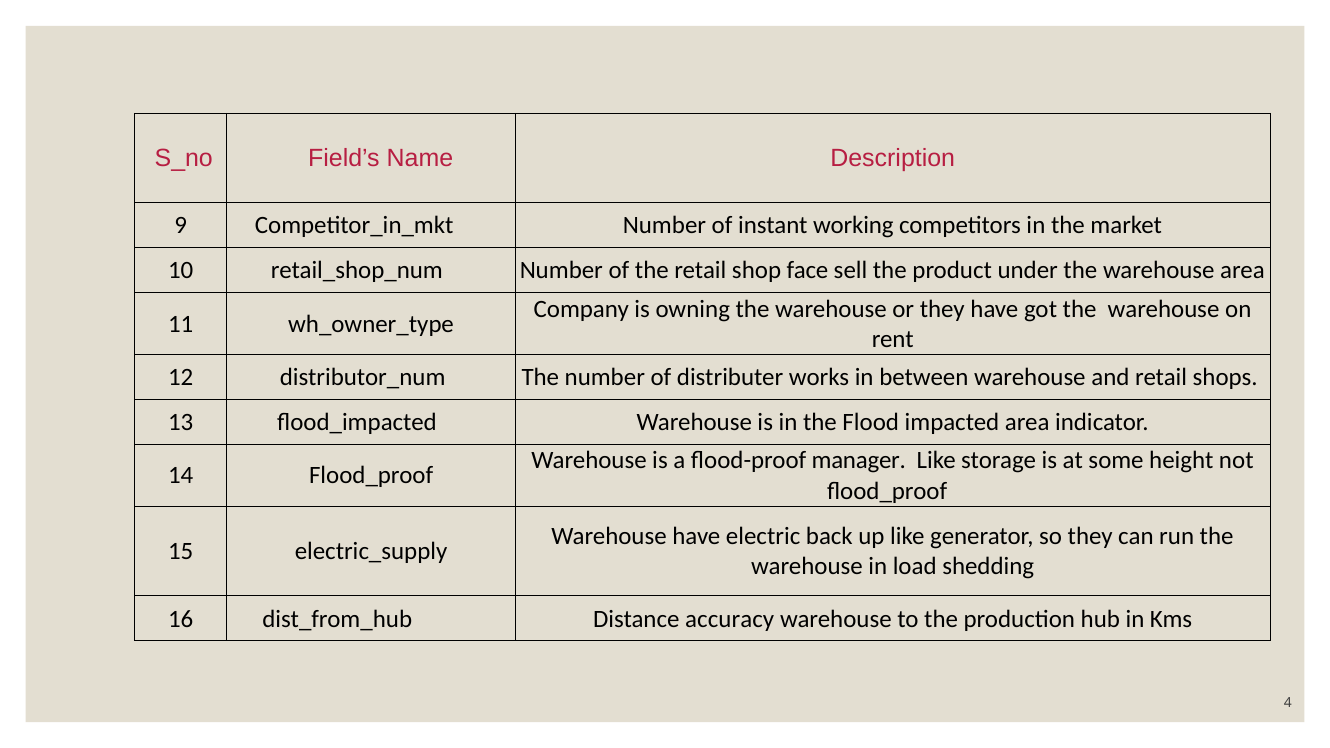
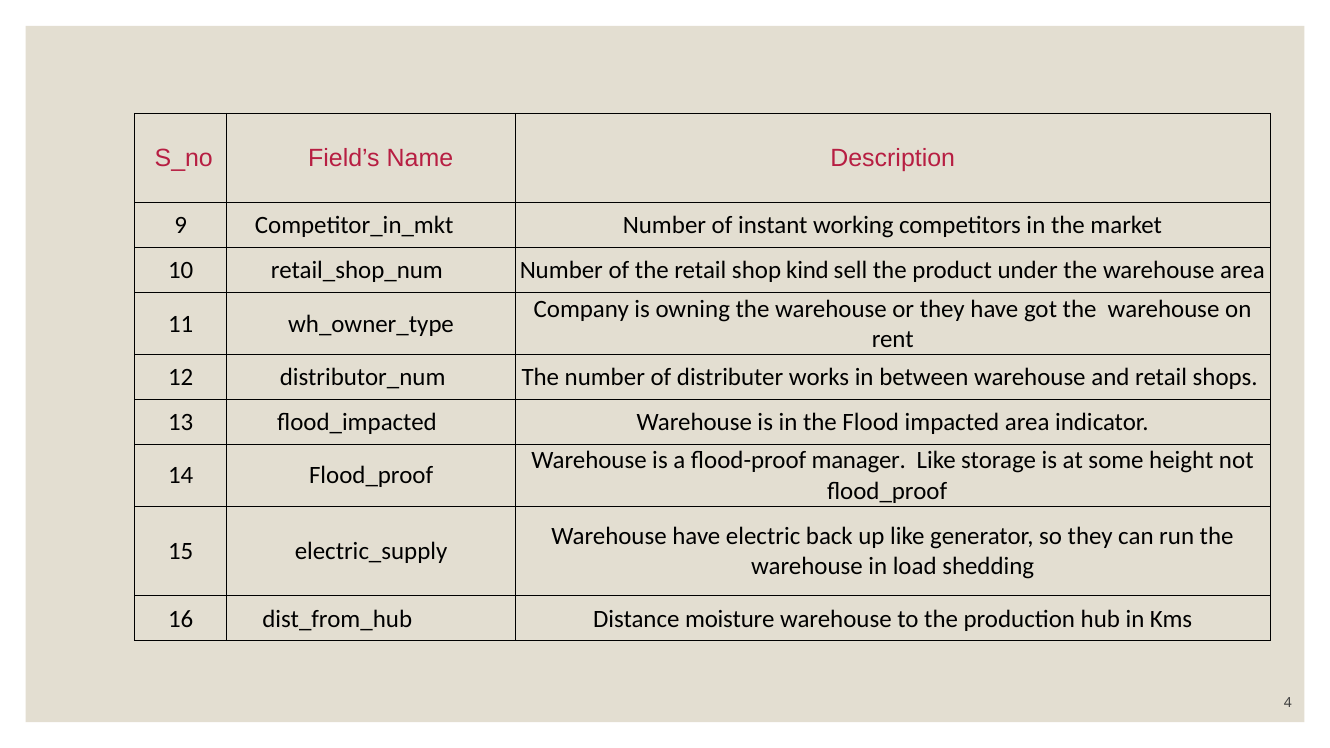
face: face -> kind
accuracy: accuracy -> moisture
